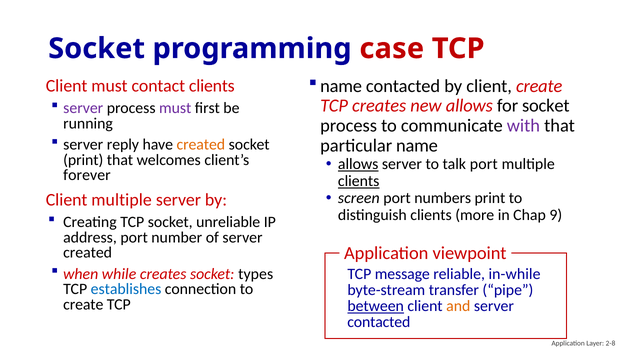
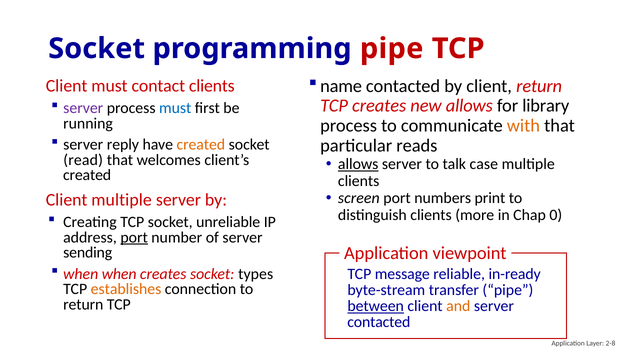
programming case: case -> pipe
client create: create -> return
for socket: socket -> library
must at (175, 108) colour: purple -> blue
with colour: purple -> orange
particular name: name -> reads
print at (83, 160): print -> read
talk port: port -> case
forever at (87, 175): forever -> created
clients at (359, 181) underline: present -> none
9: 9 -> 0
port at (134, 238) underline: none -> present
created at (88, 253): created -> sending
when while: while -> when
in-while: in-while -> in-ready
establishes colour: blue -> orange
create at (83, 305): create -> return
